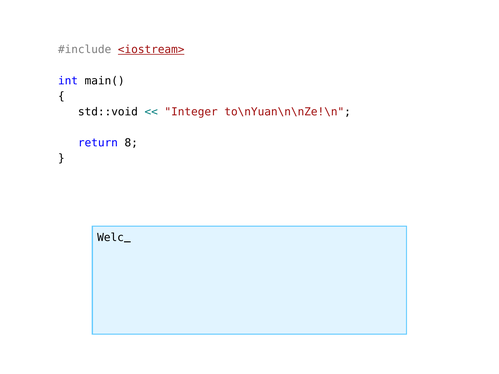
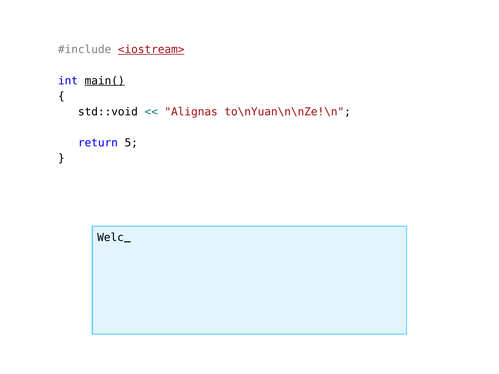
main( underline: none -> present
Integer: Integer -> Alignas
8: 8 -> 5
